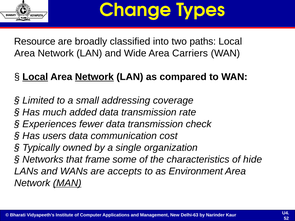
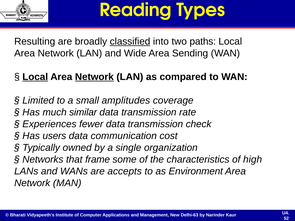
Change: Change -> Reading
Resource: Resource -> Resulting
classified underline: none -> present
Carriers: Carriers -> Sending
addressing: addressing -> amplitudes
added: added -> similar
hide: hide -> high
MAN underline: present -> none
